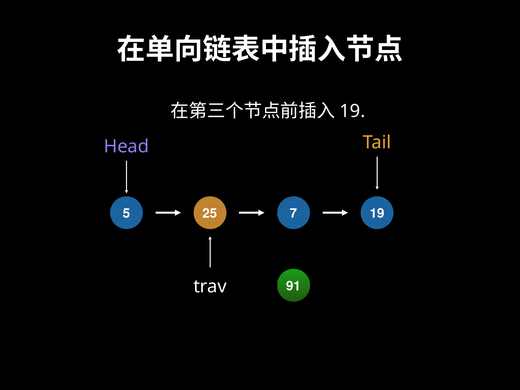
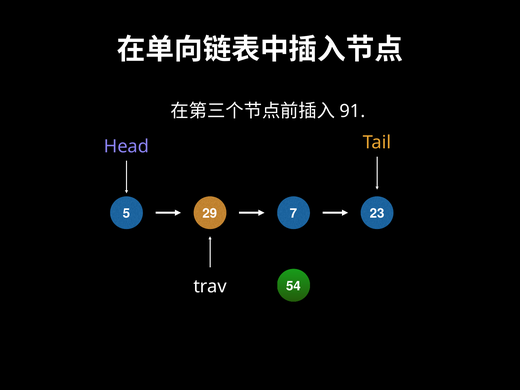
19 at (352, 111): 19 -> 91
25: 25 -> 29
19 at (377, 214): 19 -> 23
91: 91 -> 54
